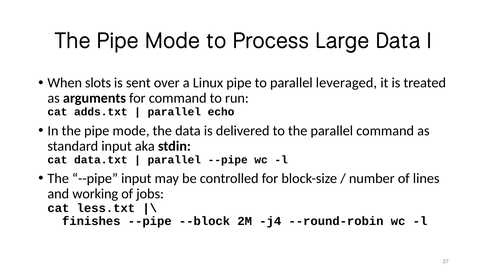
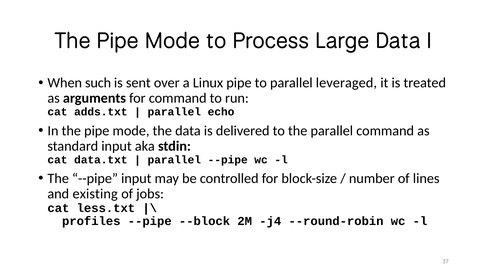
slots: slots -> such
working: working -> existing
finishes: finishes -> profiles
